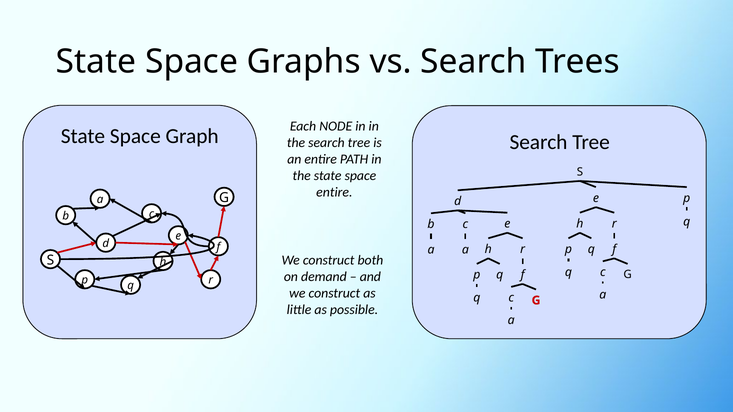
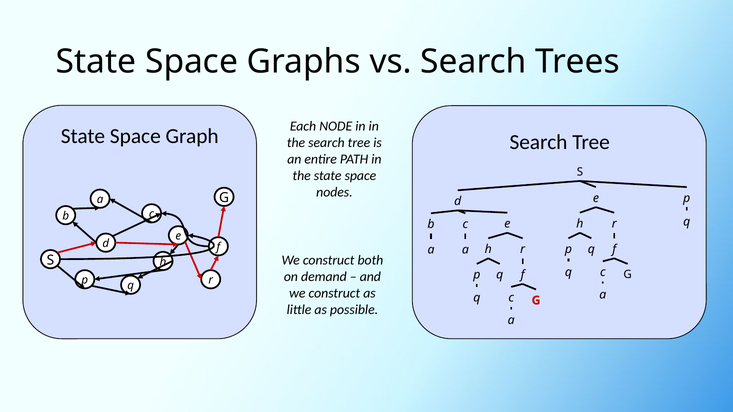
entire at (334, 192): entire -> nodes
